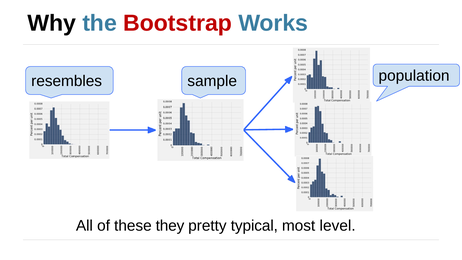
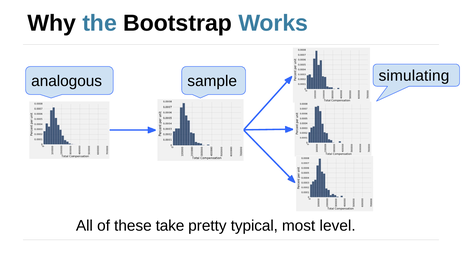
Bootstrap colour: red -> black
resembles: resembles -> analogous
population: population -> simulating
they: they -> take
